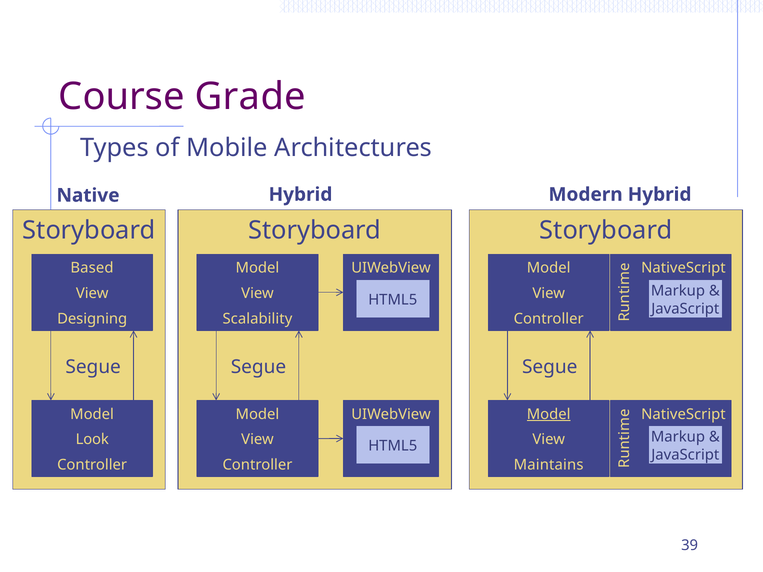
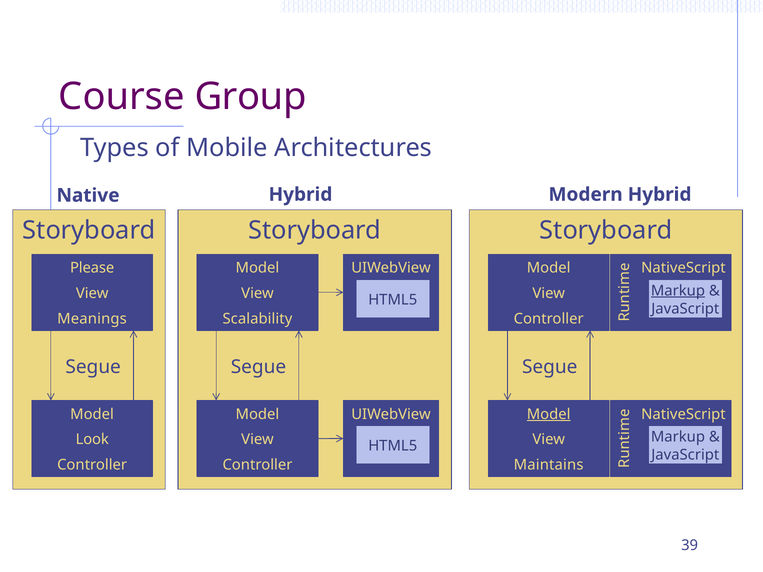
Grade: Grade -> Group
Based: Based -> Please
Markup at (678, 291) underline: none -> present
Designing: Designing -> Meanings
